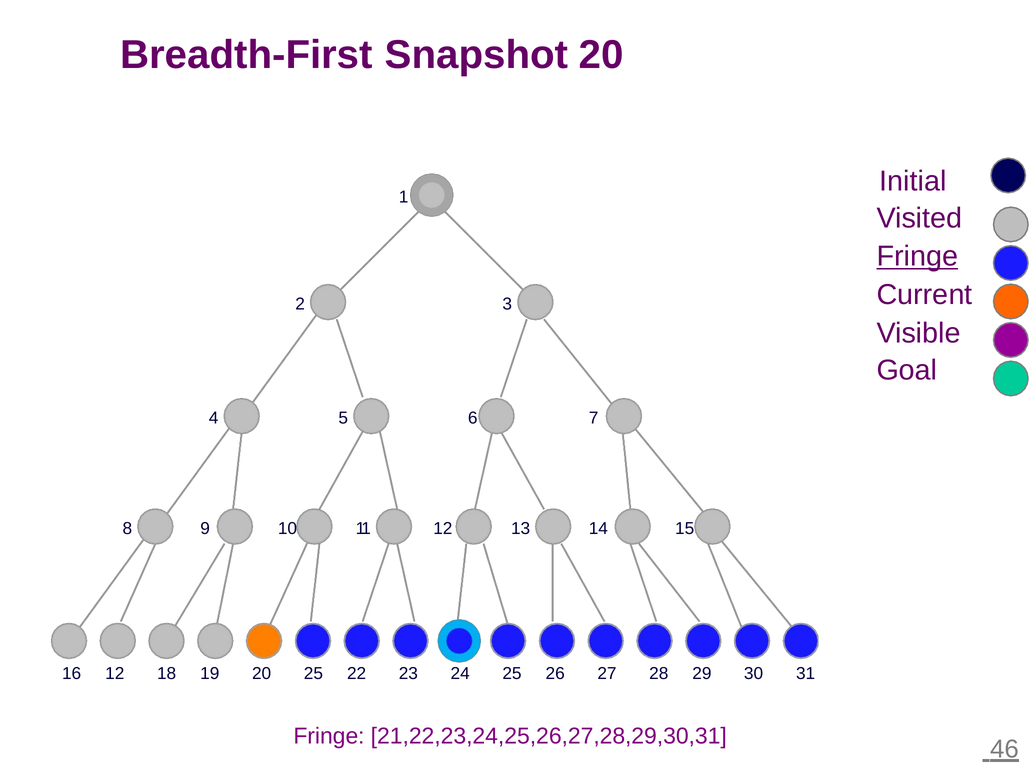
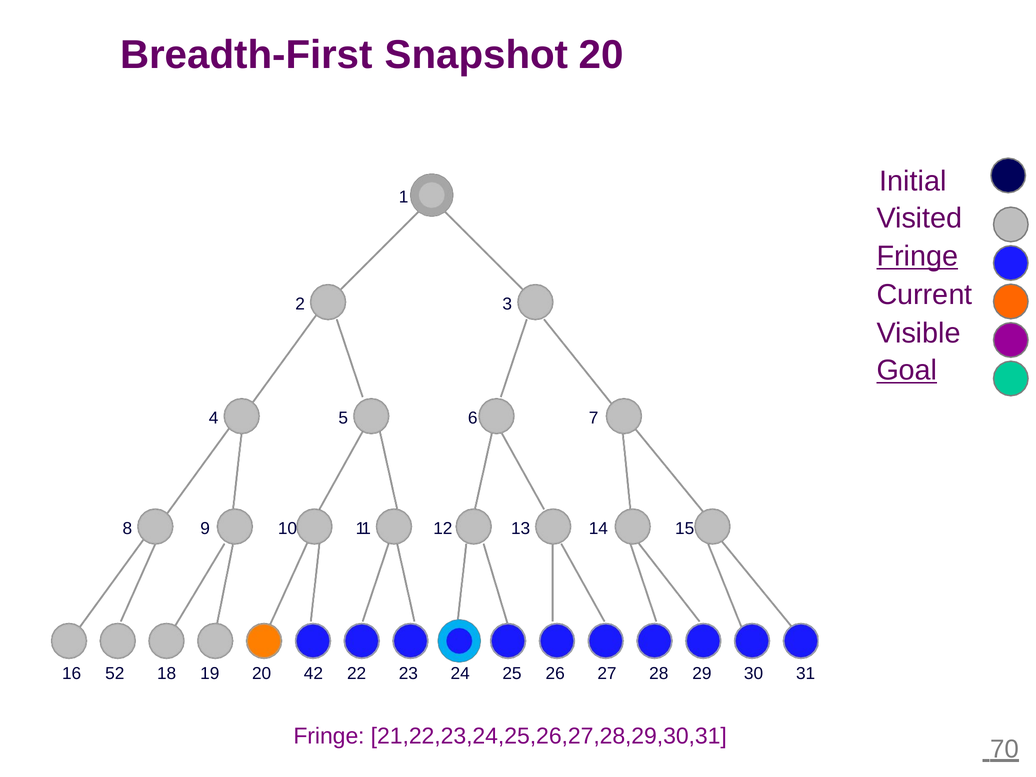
Goal underline: none -> present
16 12: 12 -> 52
20 25: 25 -> 42
46: 46 -> 70
